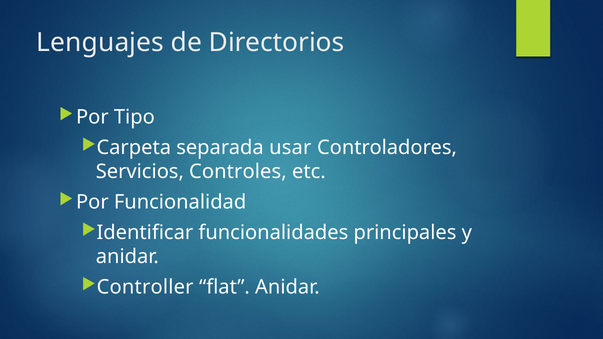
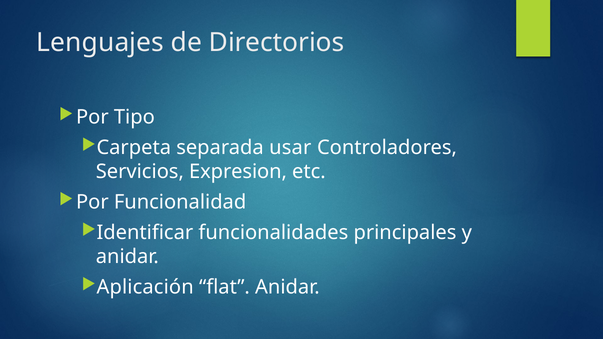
Controles: Controles -> Expresion
Controller: Controller -> Aplicación
